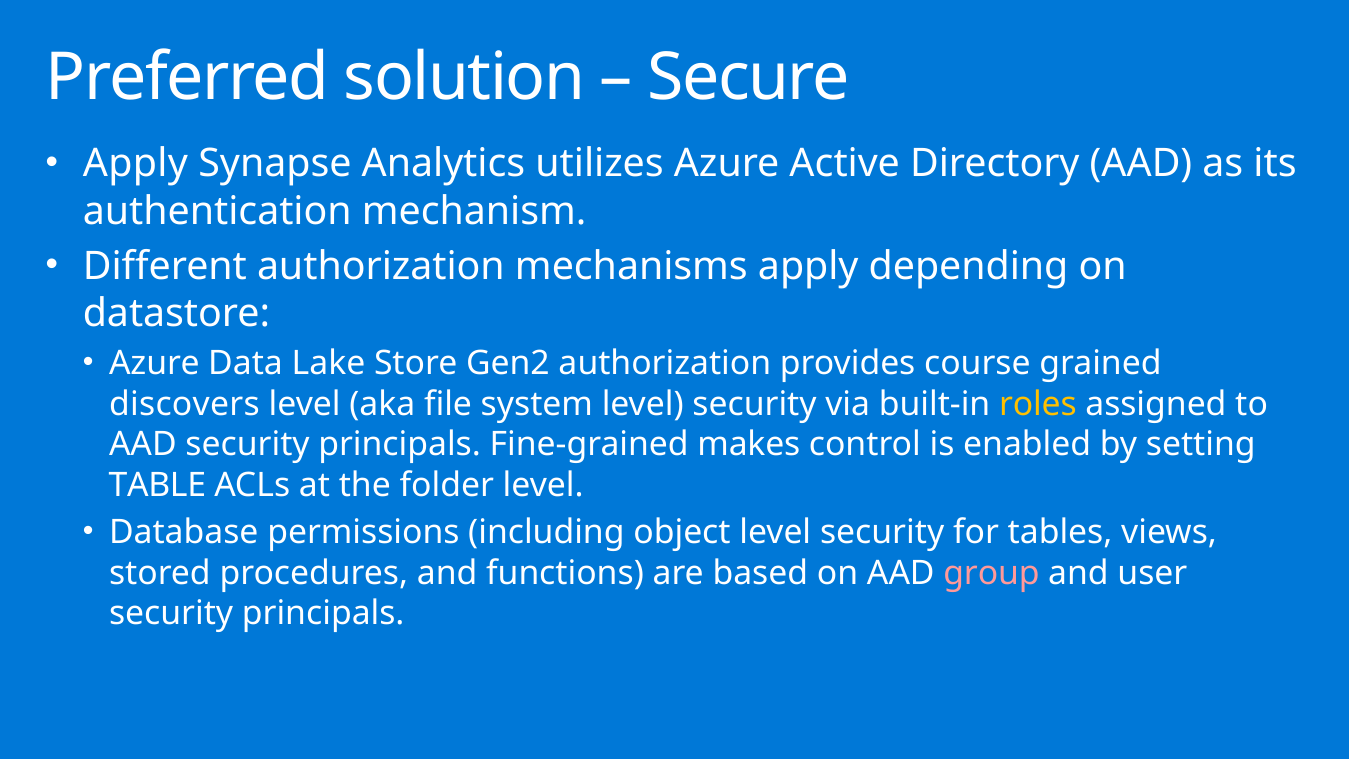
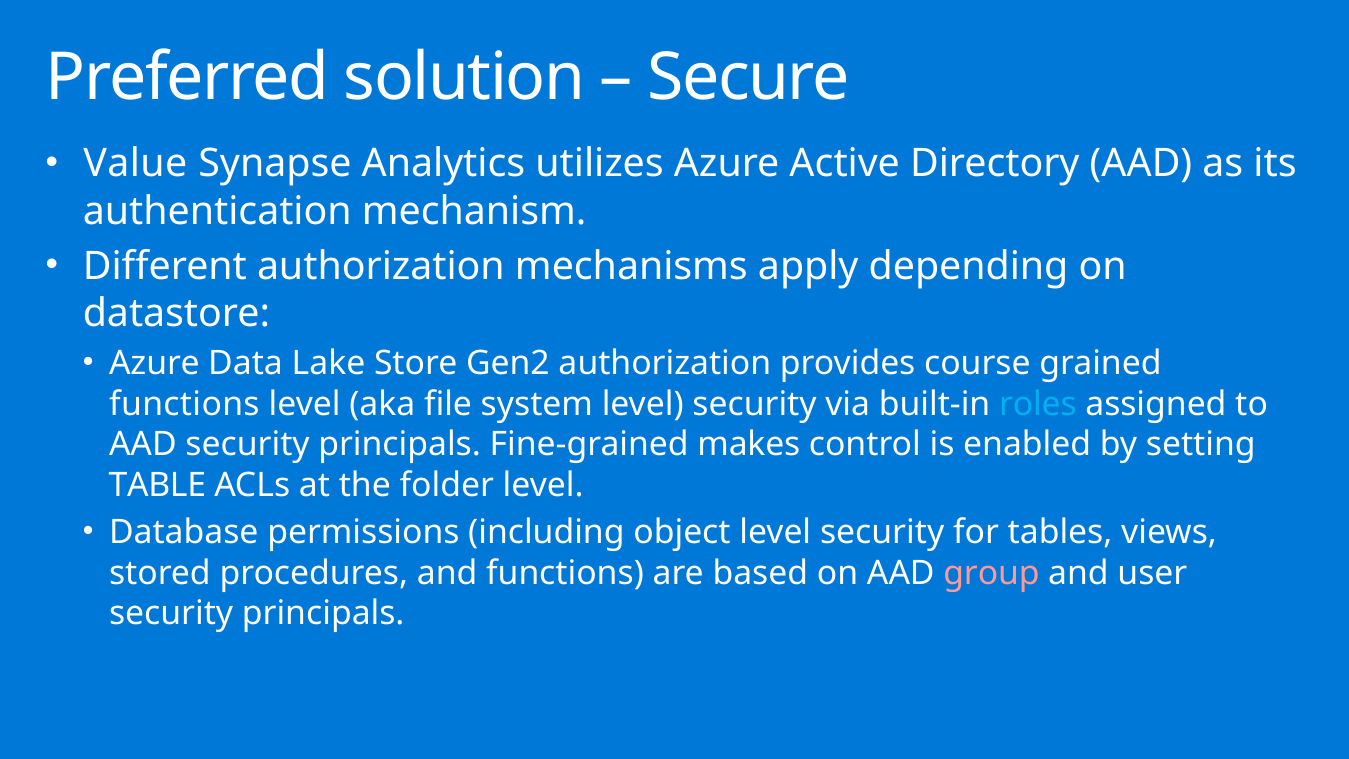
Apply at (135, 164): Apply -> Value
discovers at (184, 404): discovers -> functions
roles colour: yellow -> light blue
